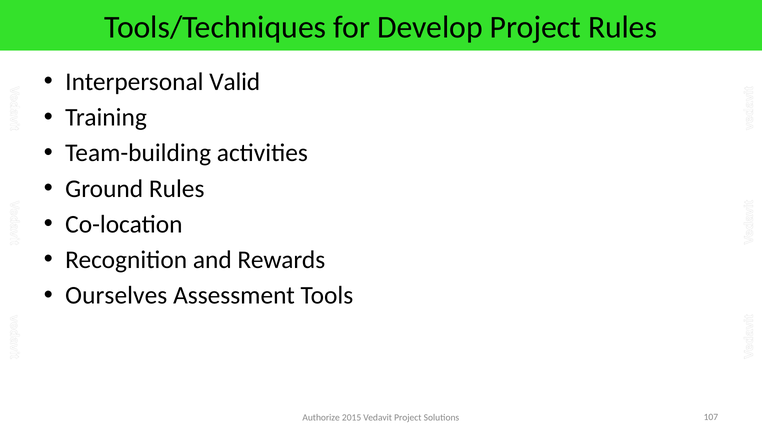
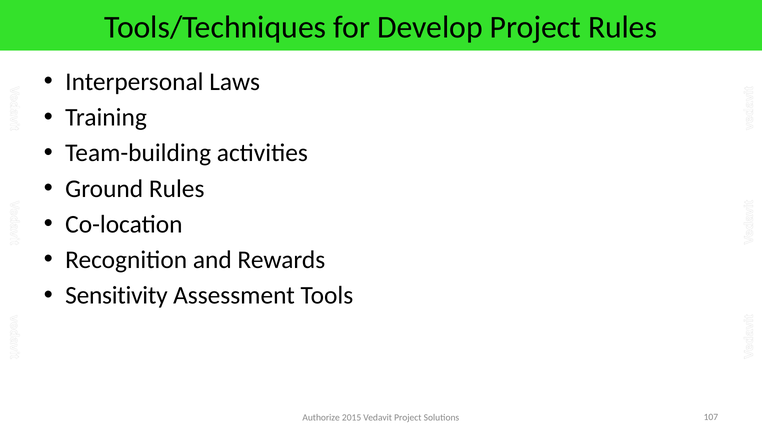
Valid: Valid -> Laws
Ourselves: Ourselves -> Sensitivity
